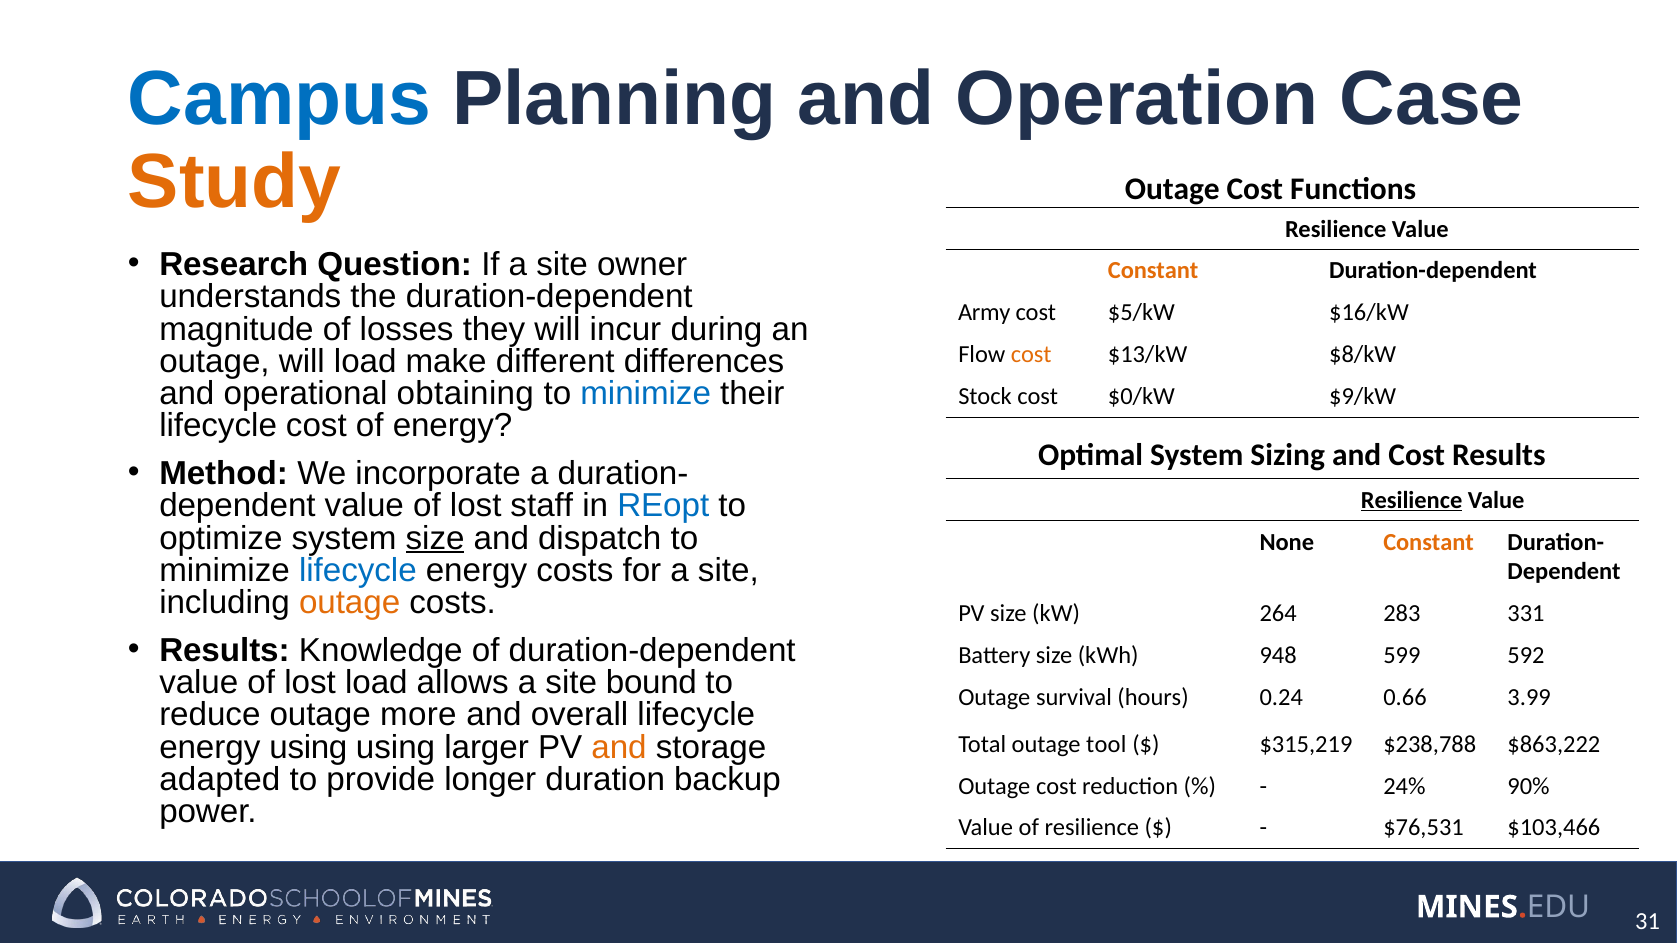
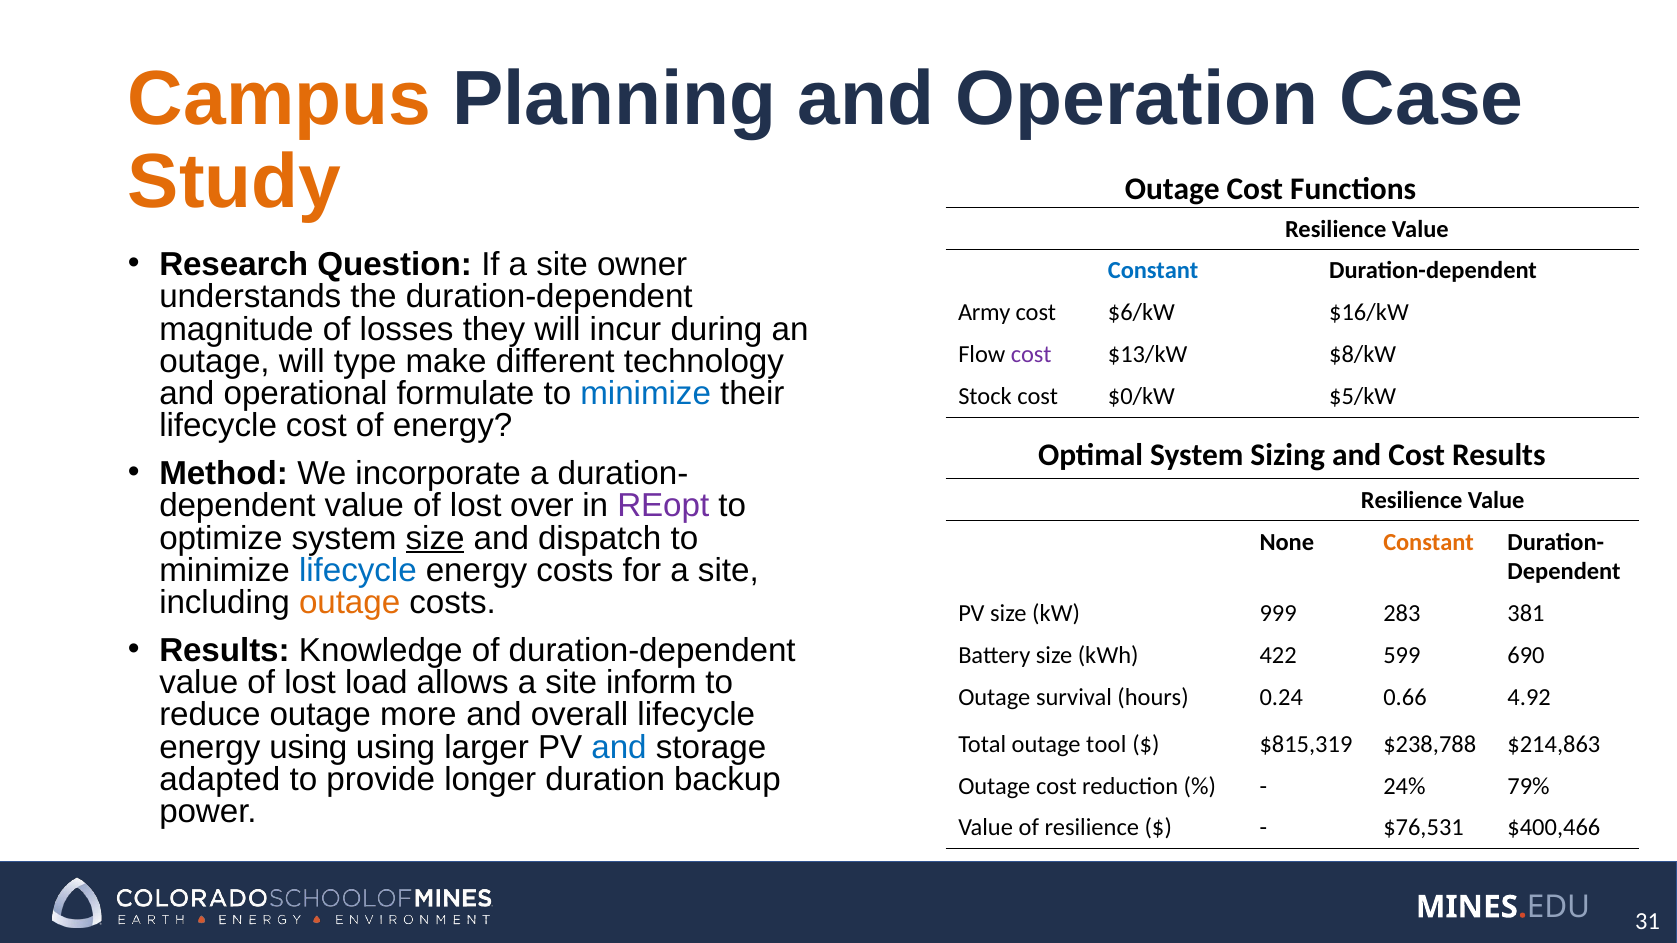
Campus colour: blue -> orange
Constant at (1153, 271) colour: orange -> blue
$5/kW: $5/kW -> $6/kW
cost at (1031, 355) colour: orange -> purple
will load: load -> type
differences: differences -> technology
obtaining: obtaining -> formulate
$9/kW: $9/kW -> $5/kW
Resilience at (1412, 500) underline: present -> none
staff: staff -> over
REopt colour: blue -> purple
264: 264 -> 999
331: 331 -> 381
948: 948 -> 422
592: 592 -> 690
bound: bound -> inform
3.99: 3.99 -> 4.92
and at (619, 747) colour: orange -> blue
$315,219: $315,219 -> $815,319
$863,222: $863,222 -> $214,863
90%: 90% -> 79%
$103,466: $103,466 -> $400,466
